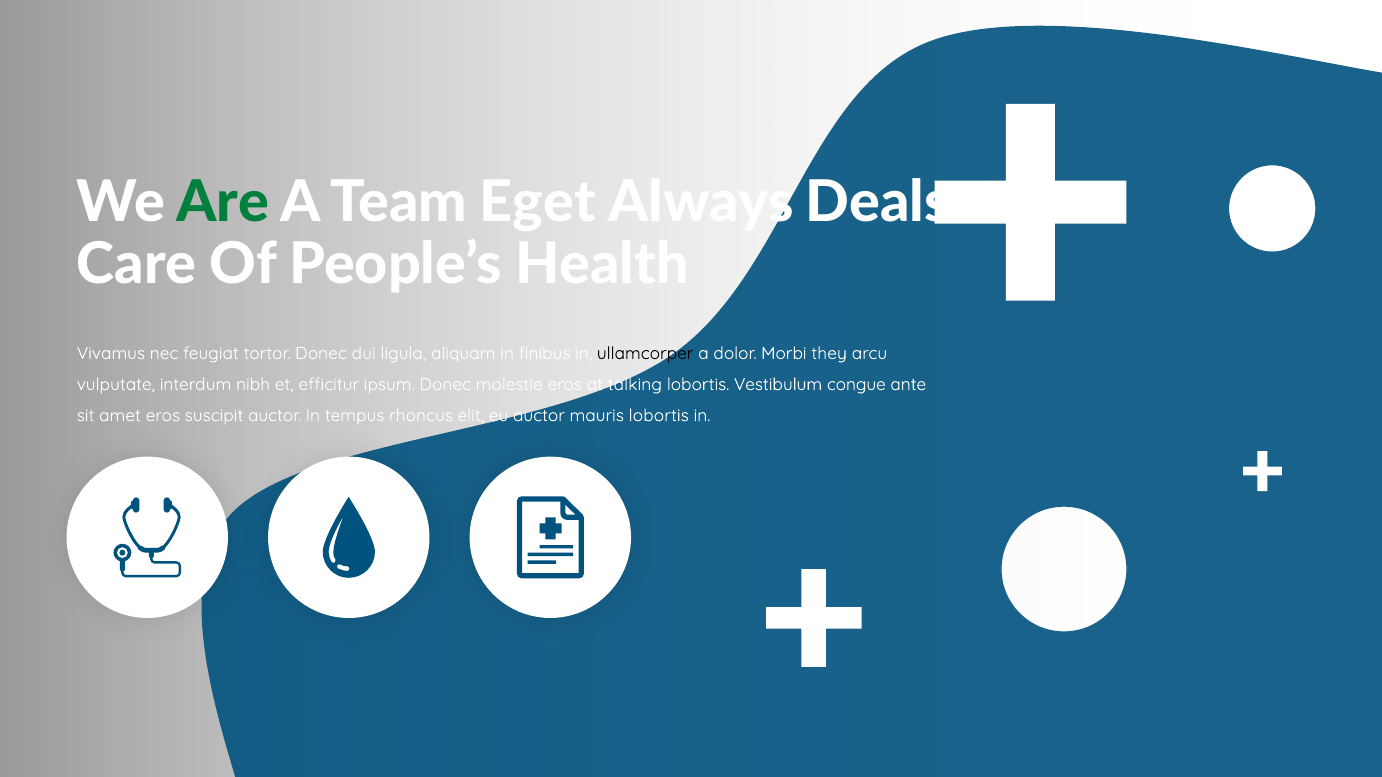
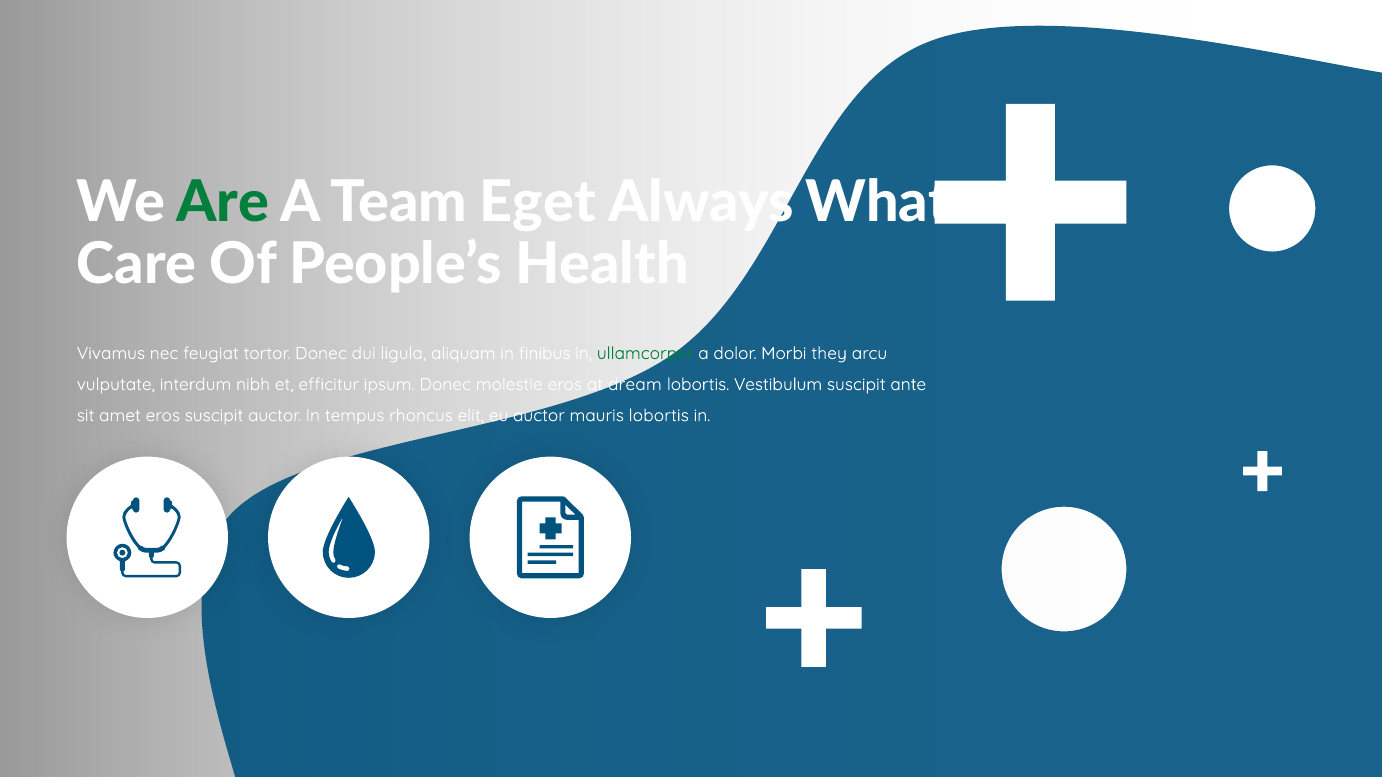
Deals: Deals -> What
ullamcorper colour: black -> green
talking: talking -> dream
Vestibulum congue: congue -> suscipit
